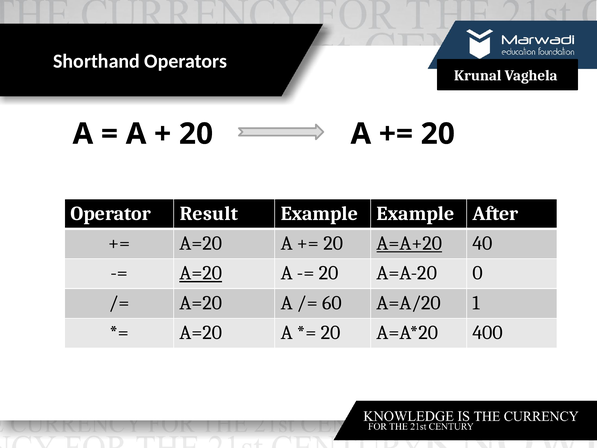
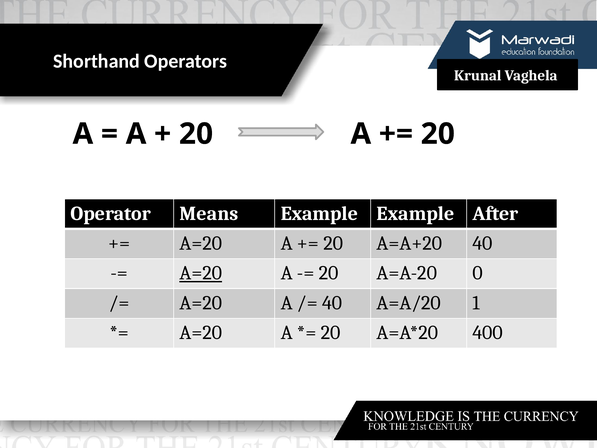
Result: Result -> Means
A=A+20 underline: present -> none
60 at (332, 303): 60 -> 40
